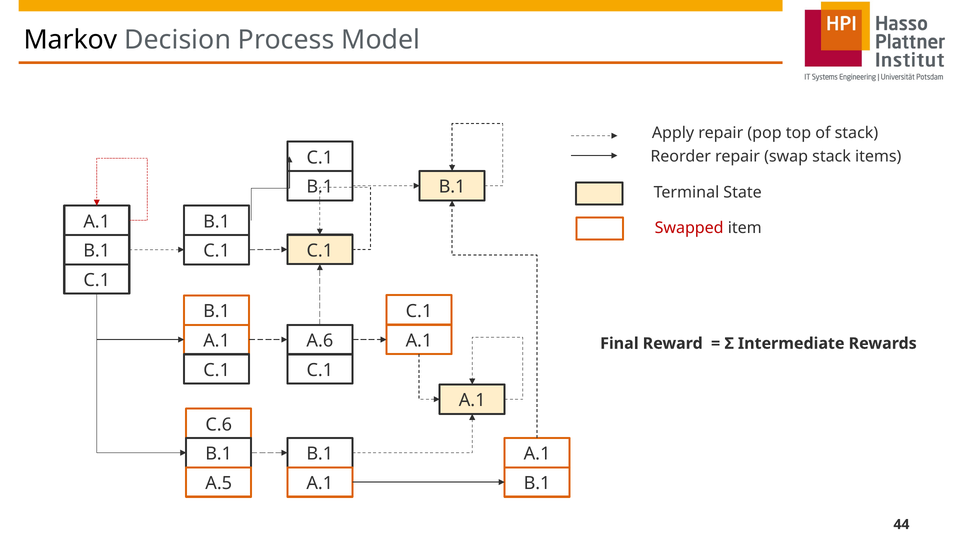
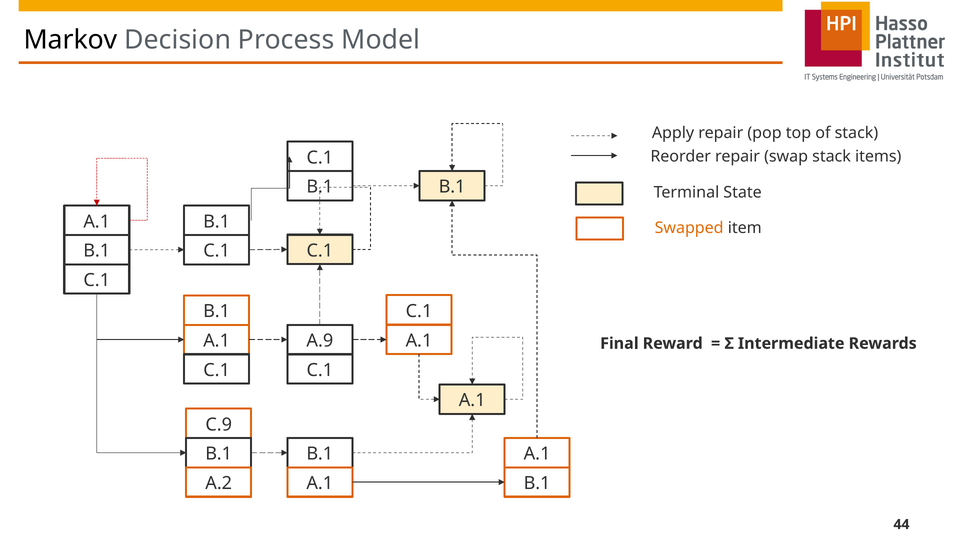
Swapped colour: red -> orange
A.6: A.6 -> A.9
C.6: C.6 -> C.9
A.5: A.5 -> A.2
